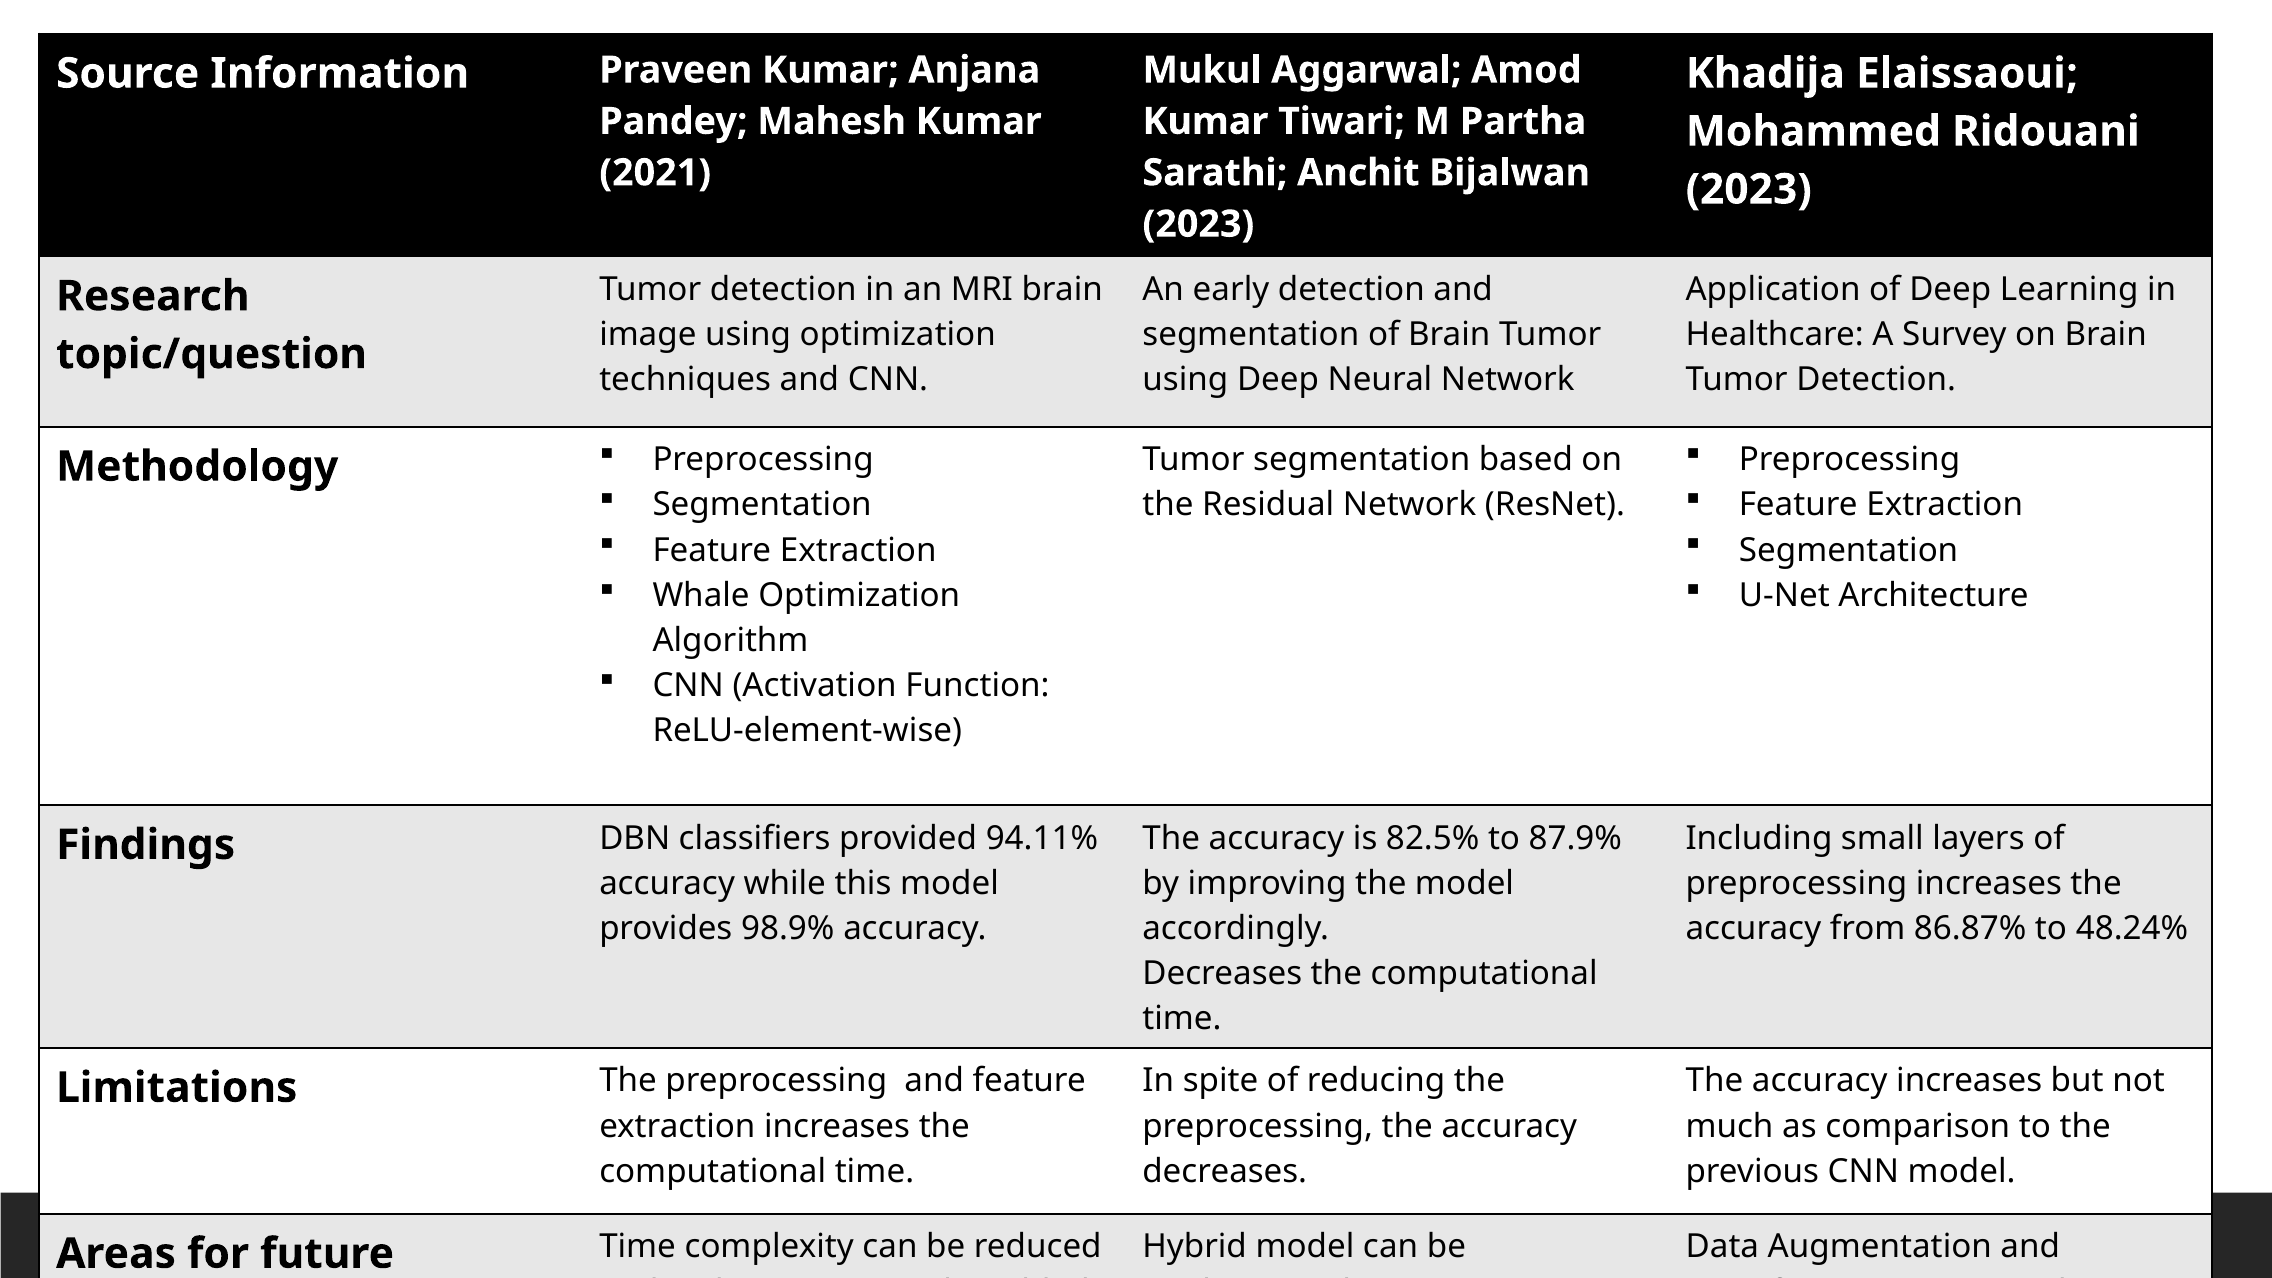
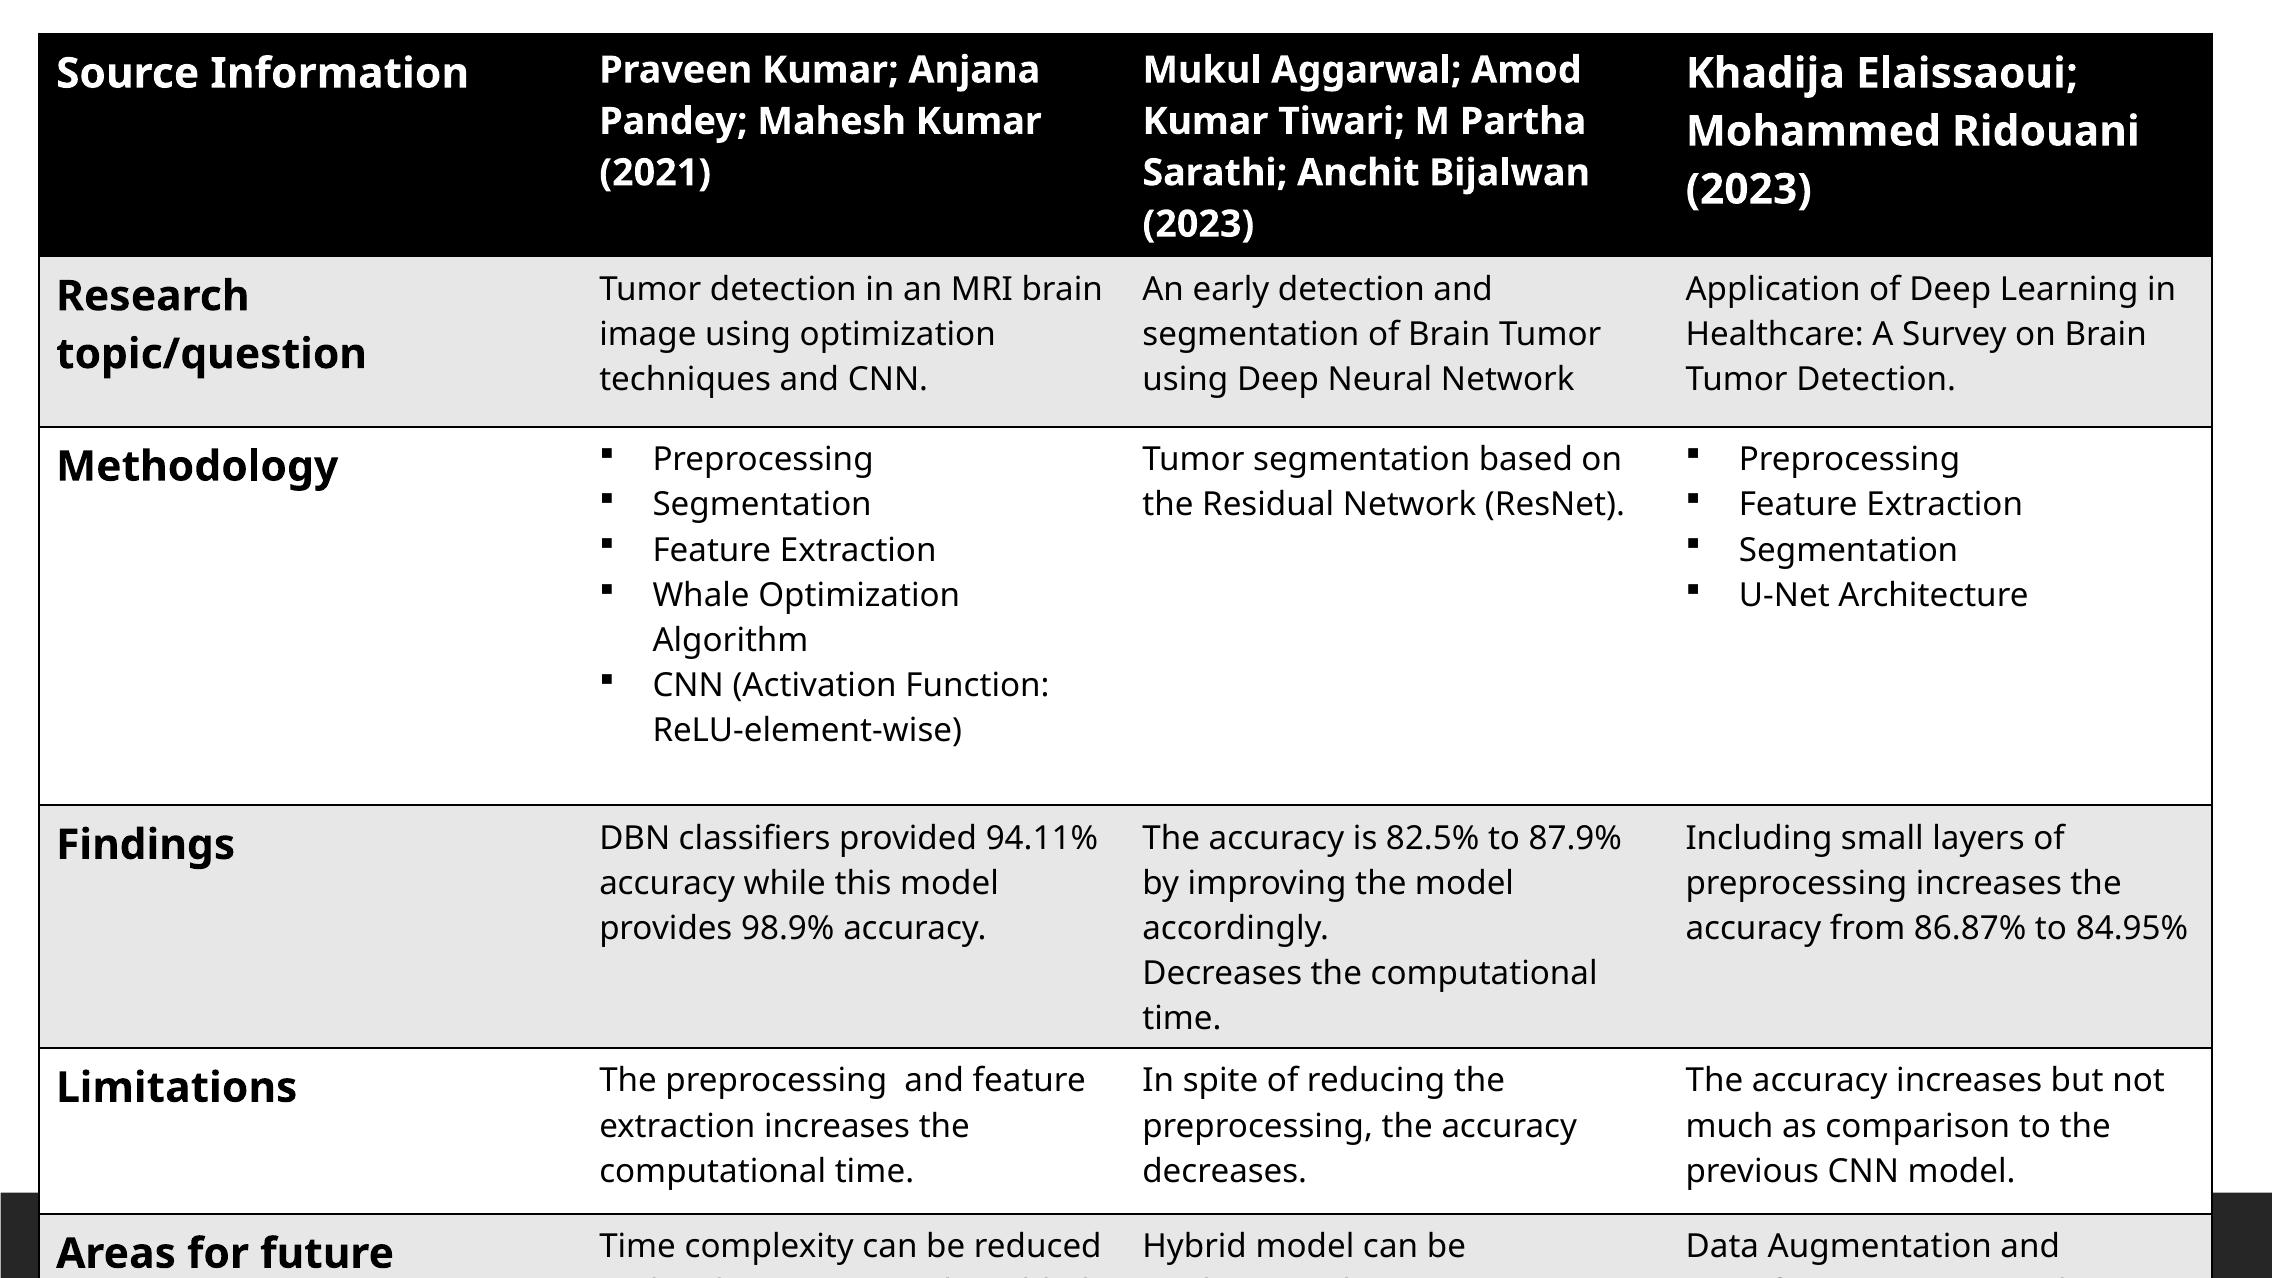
48.24%: 48.24% -> 84.95%
